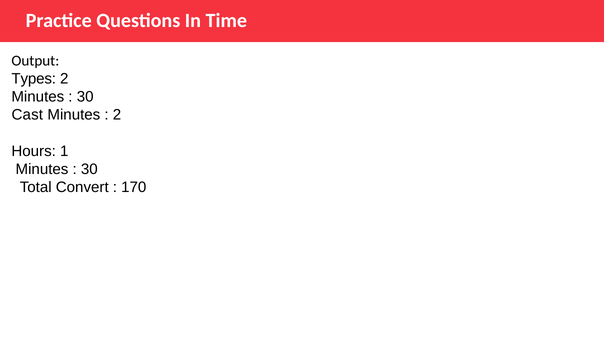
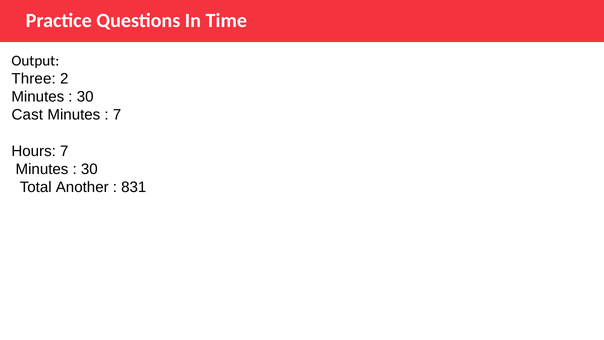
Types: Types -> Three
2 at (117, 115): 2 -> 7
Hours 1: 1 -> 7
Convert: Convert -> Another
170: 170 -> 831
